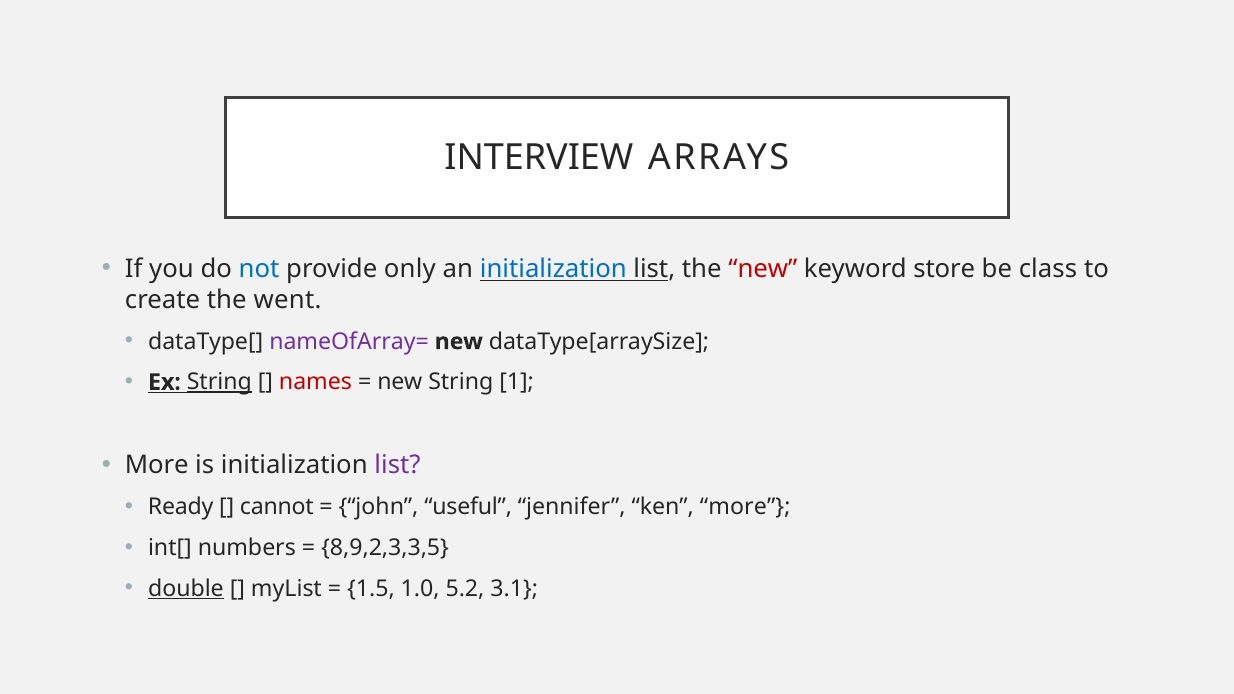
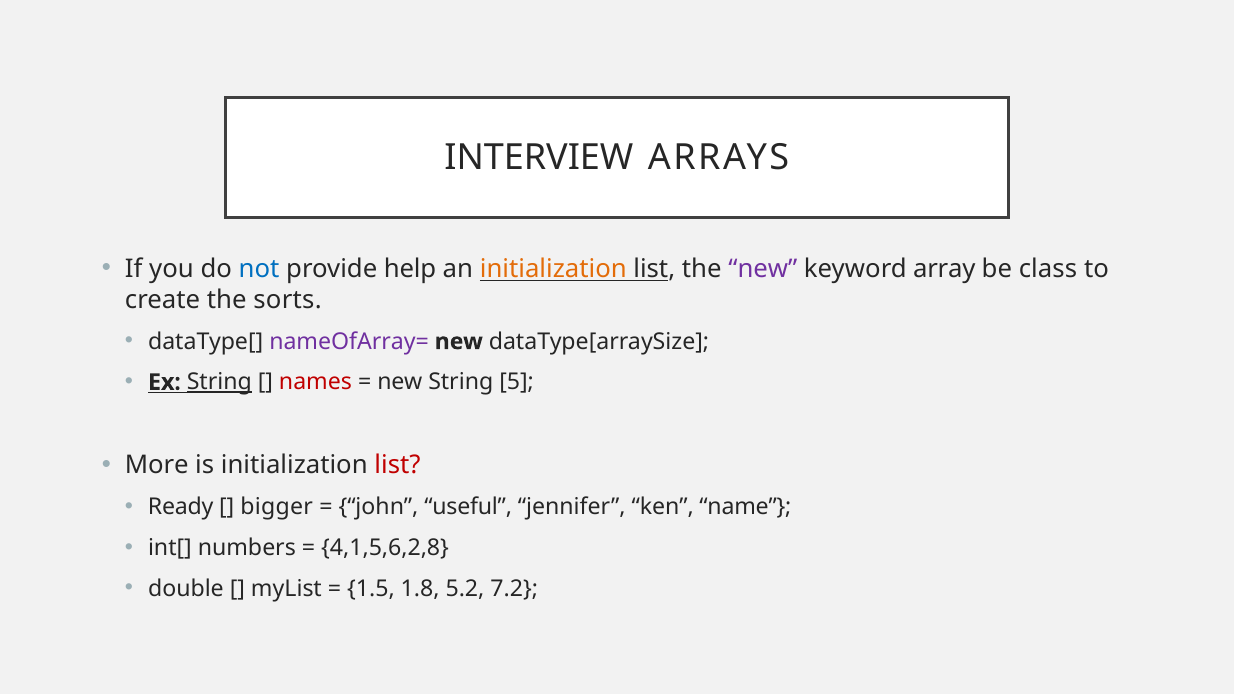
only: only -> help
initialization at (553, 269) colour: blue -> orange
new at (763, 269) colour: red -> purple
store: store -> array
went: went -> sorts
1: 1 -> 5
list at (398, 465) colour: purple -> red
cannot: cannot -> bigger
ken more: more -> name
8,9,2,3,3,5: 8,9,2,3,3,5 -> 4,1,5,6,2,8
double underline: present -> none
1.0: 1.0 -> 1.8
3.1: 3.1 -> 7.2
